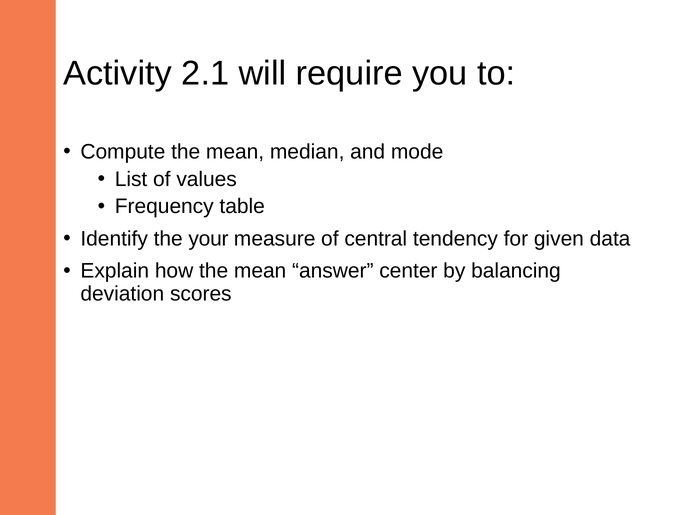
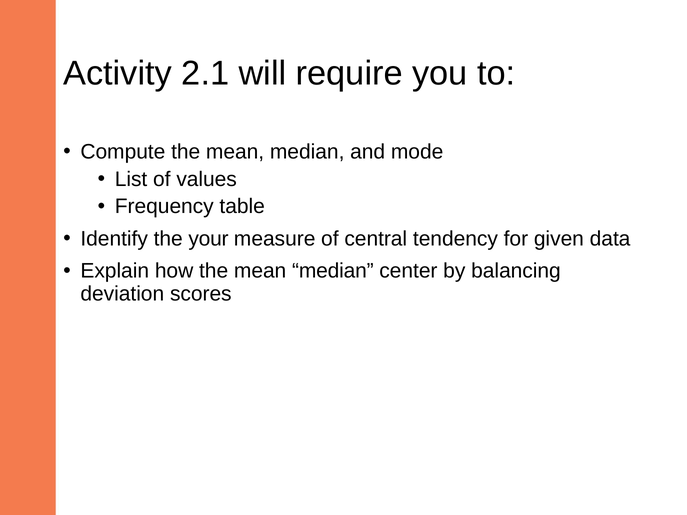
how the mean answer: answer -> median
